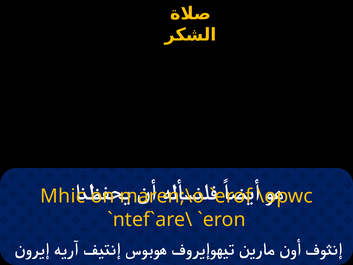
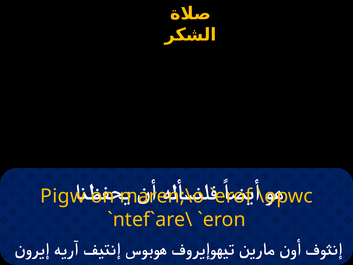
Mhic: Mhic -> Pigw
